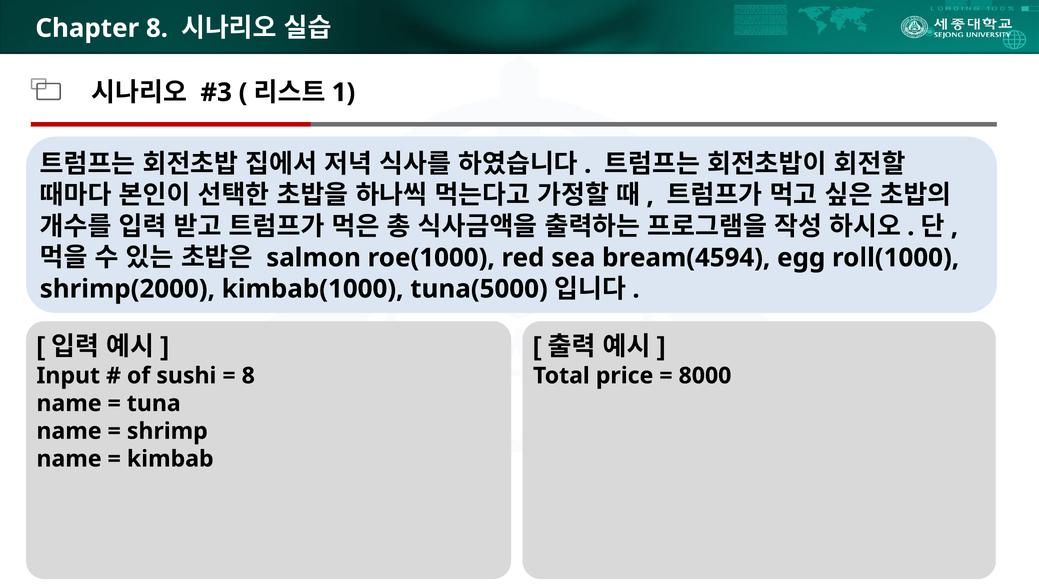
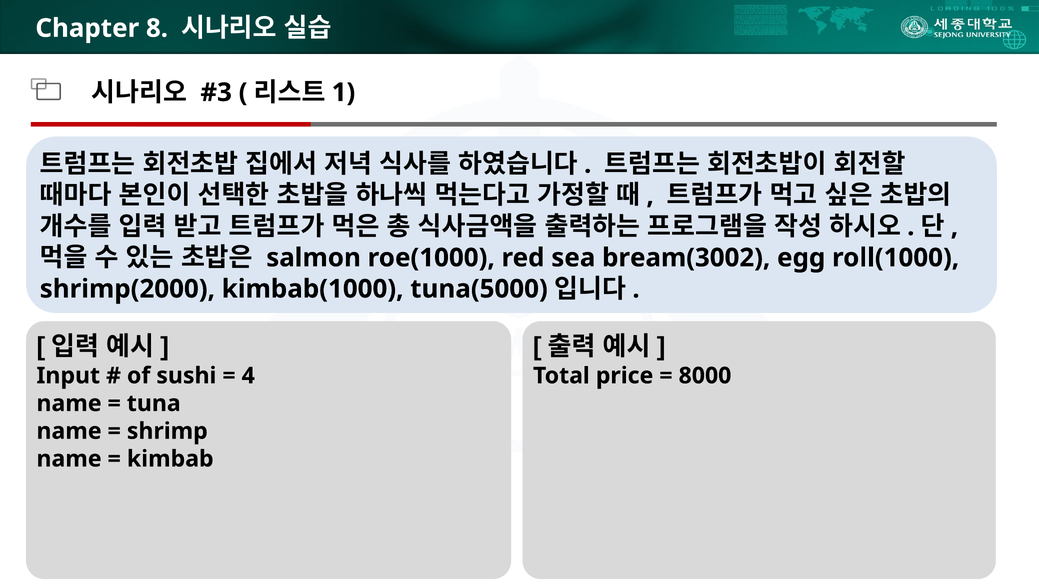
bream(4594: bream(4594 -> bream(3002
8 at (248, 375): 8 -> 4
